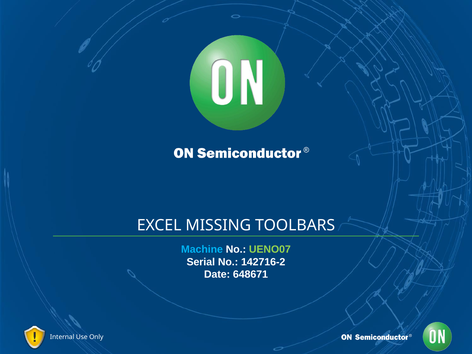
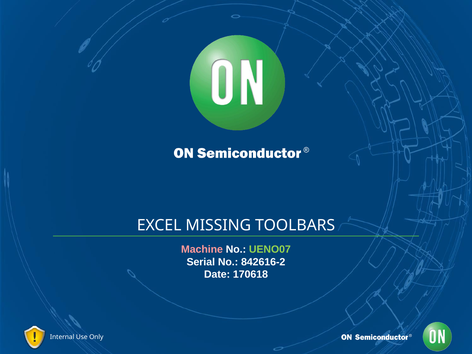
Machine colour: light blue -> pink
142716-2: 142716-2 -> 842616-2
648671: 648671 -> 170618
